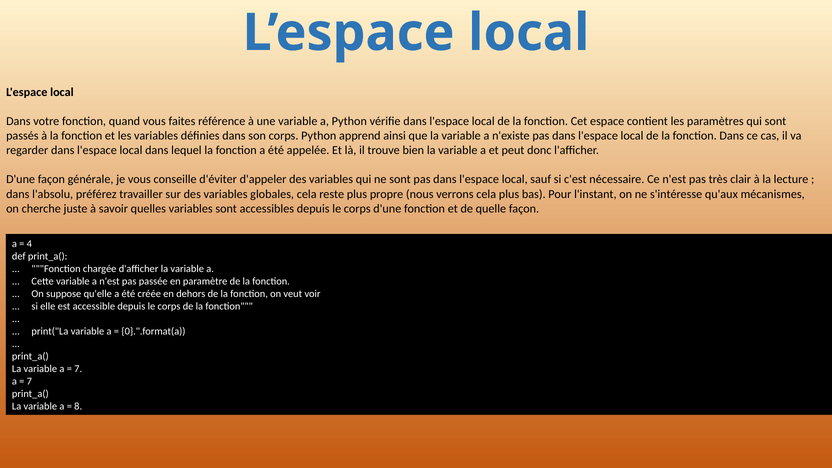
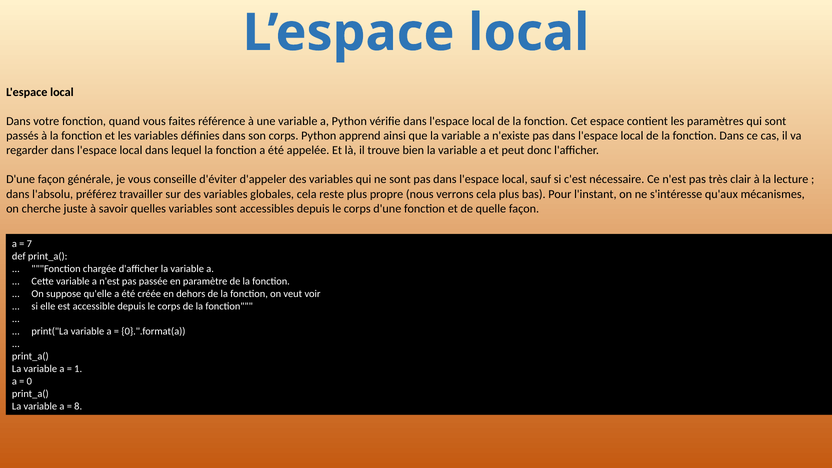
4: 4 -> 7
7 at (78, 369): 7 -> 1
7 at (29, 381): 7 -> 0
